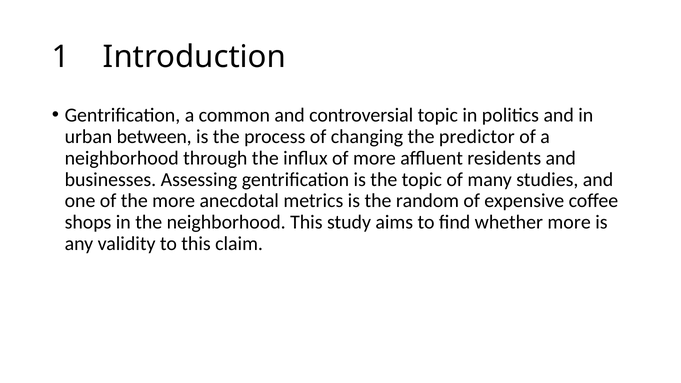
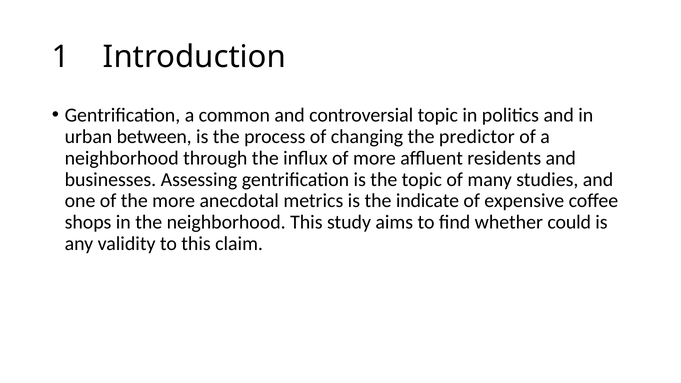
random: random -> indicate
whether more: more -> could
